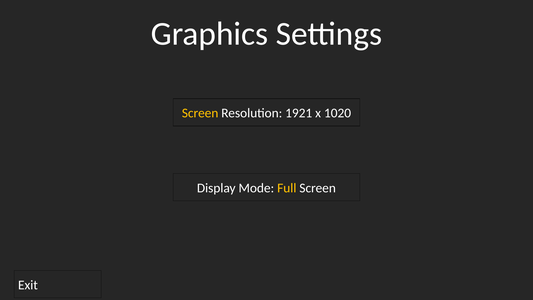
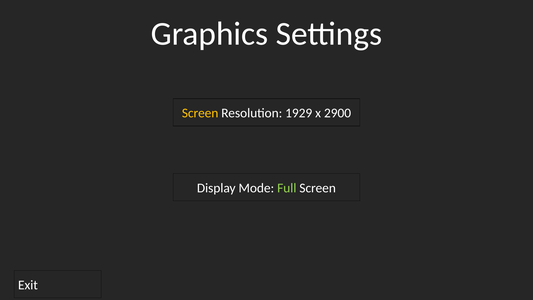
1921: 1921 -> 1929
1020: 1020 -> 2900
Full colour: yellow -> light green
